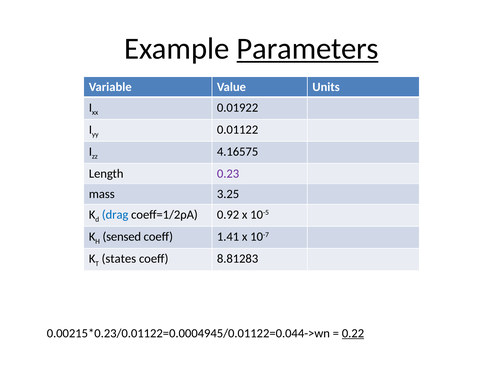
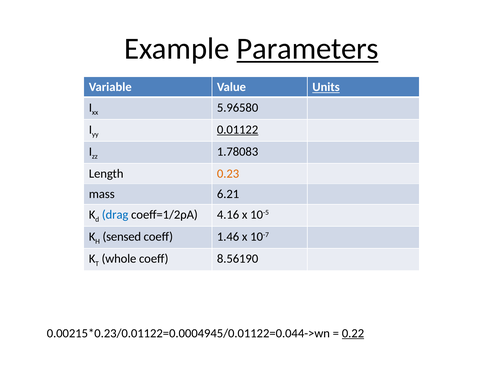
Units underline: none -> present
0.01922: 0.01922 -> 5.96580
0.01122 underline: none -> present
4.16575: 4.16575 -> 1.78083
0.23 colour: purple -> orange
3.25: 3.25 -> 6.21
0.92: 0.92 -> 4.16
1.41: 1.41 -> 1.46
states: states -> whole
8.81283: 8.81283 -> 8.56190
